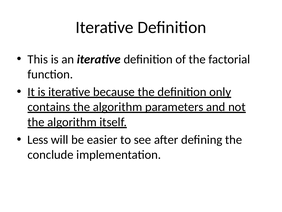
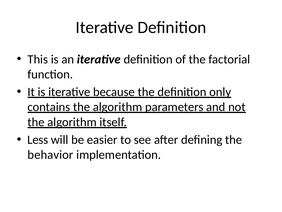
conclude: conclude -> behavior
